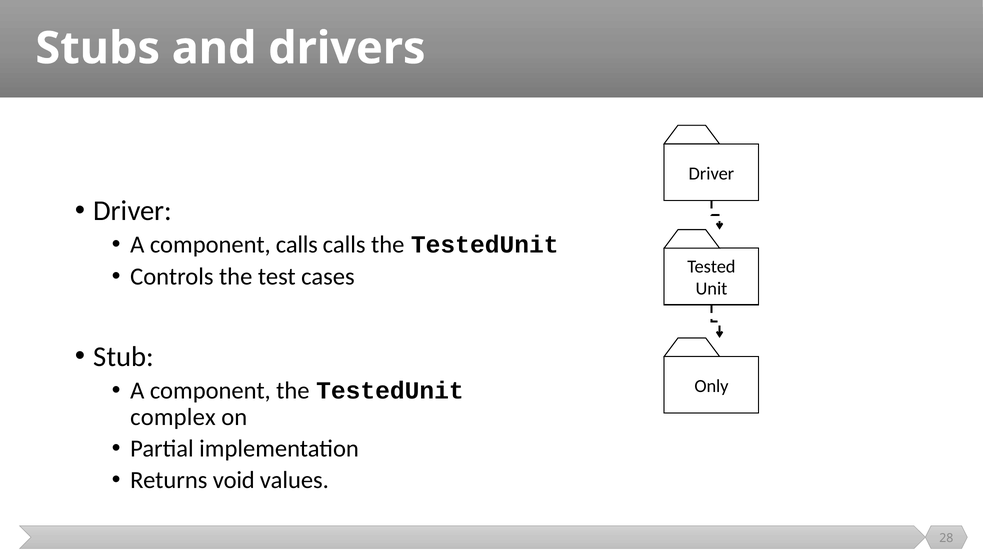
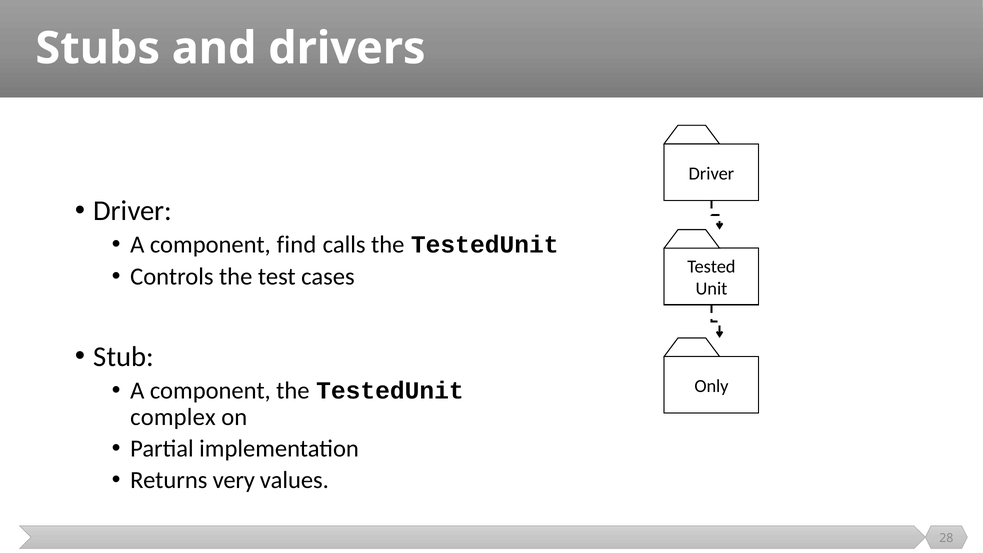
component calls: calls -> find
void: void -> very
